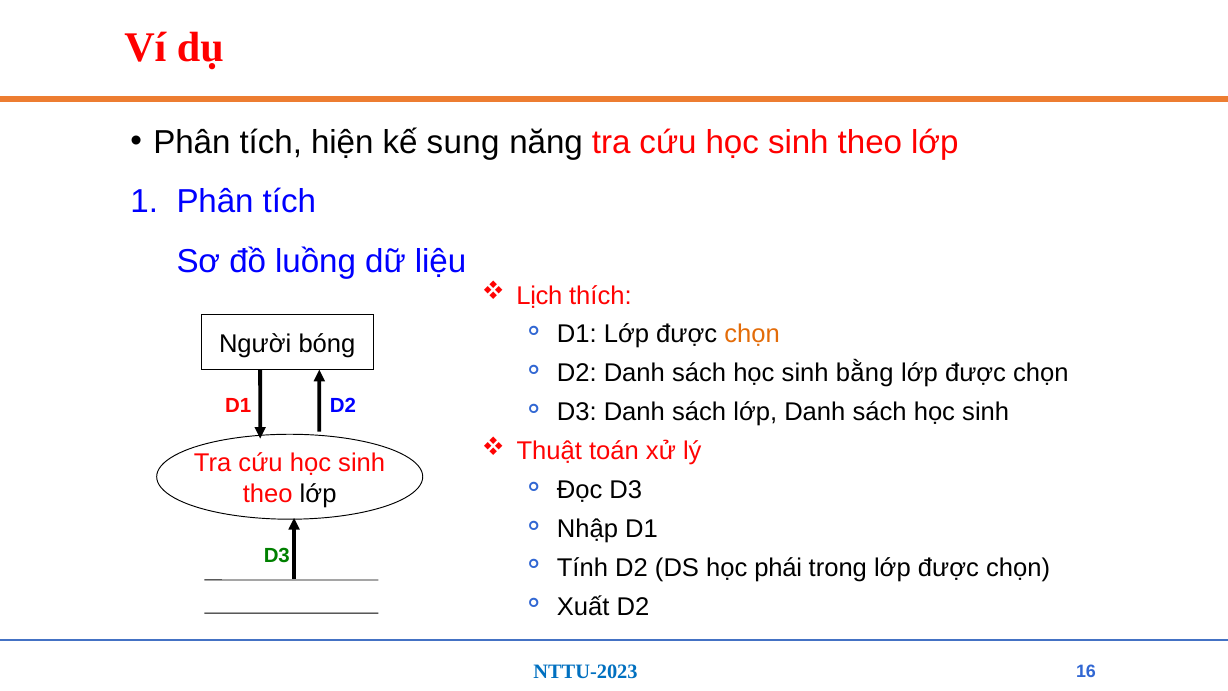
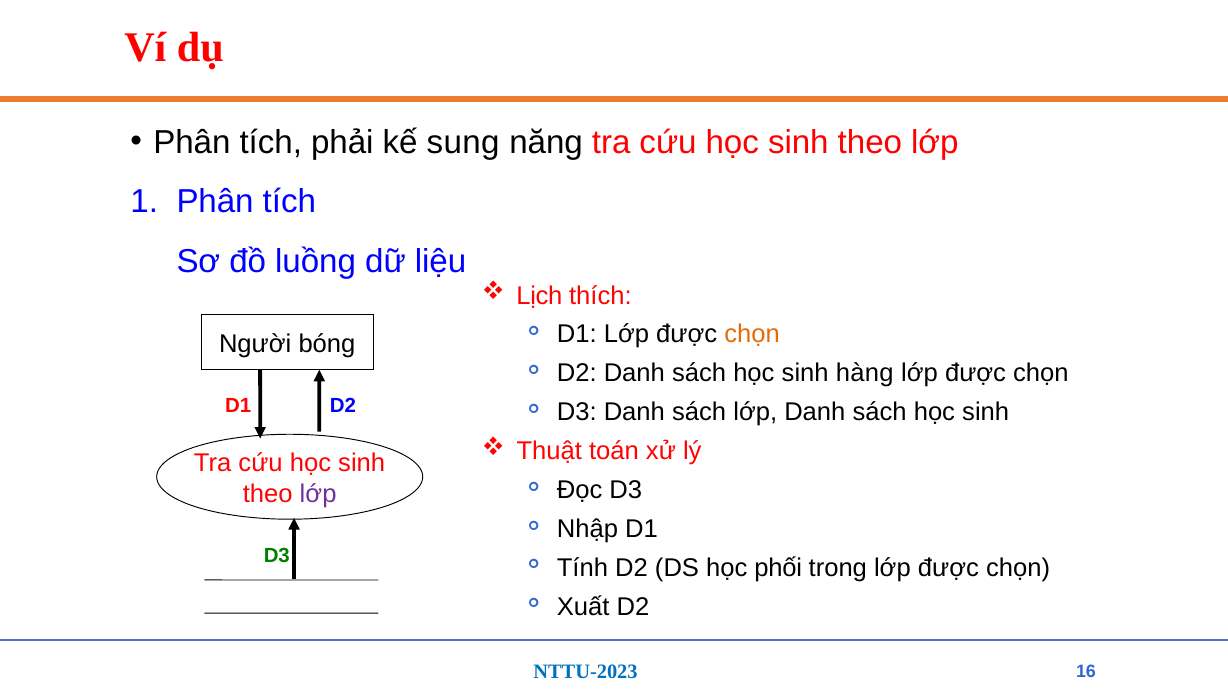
hiện: hiện -> phải
bằng: bằng -> hàng
lớp at (318, 494) colour: black -> purple
phái: phái -> phối
